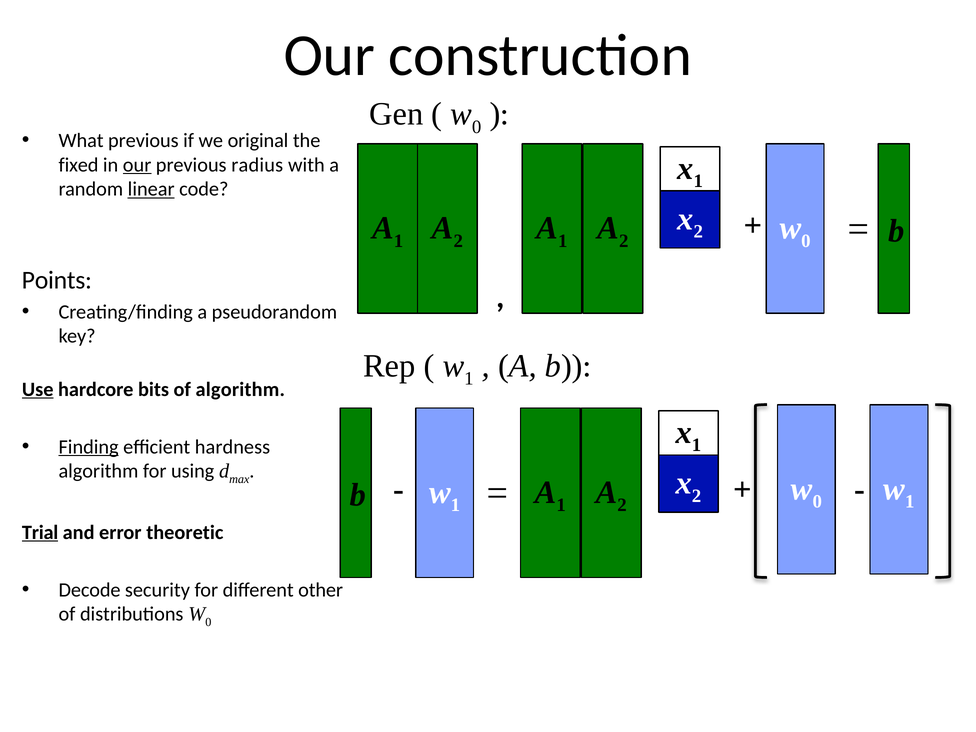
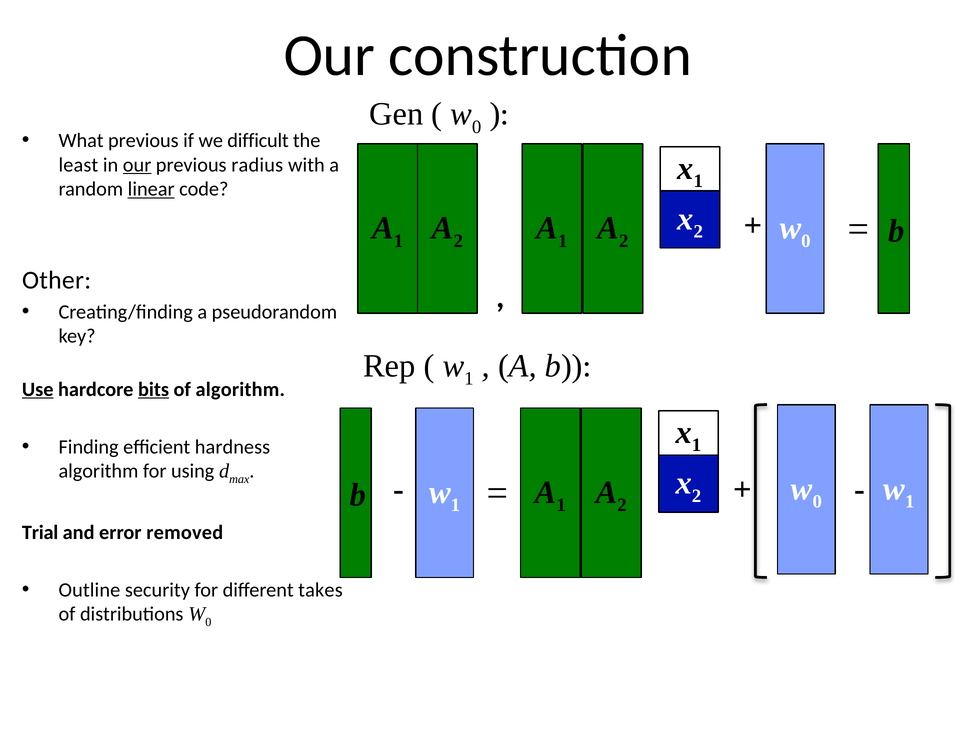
original: original -> difficult
fixed: fixed -> least
Points: Points -> Other
bits underline: none -> present
Finding underline: present -> none
Trial underline: present -> none
theoretic: theoretic -> removed
Decode: Decode -> Outline
other: other -> takes
